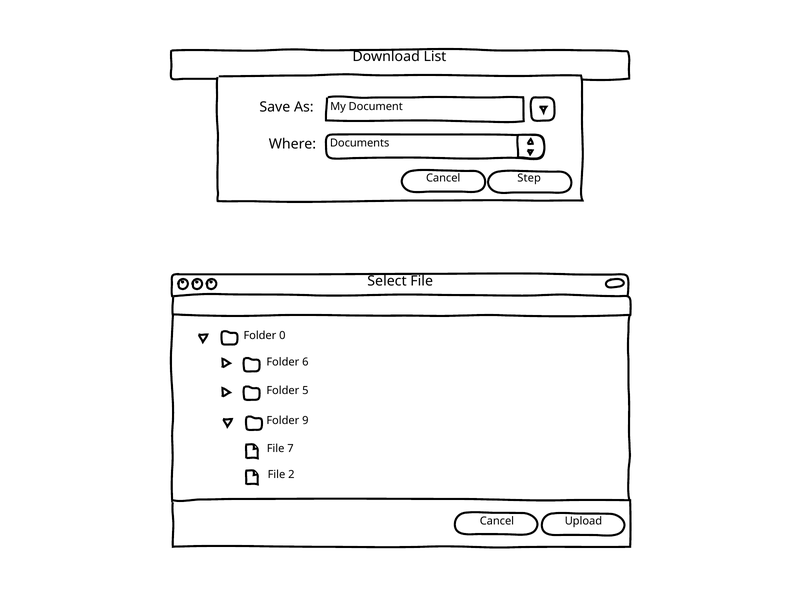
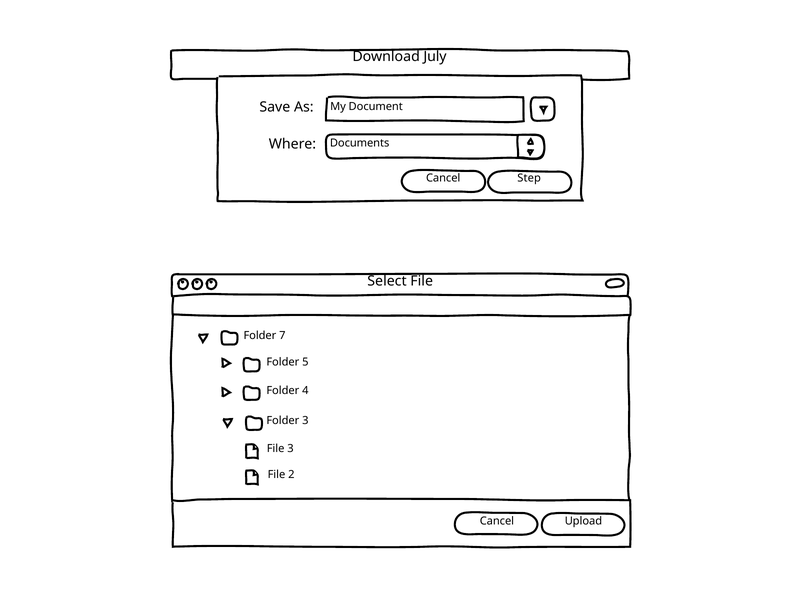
List: List -> July
0: 0 -> 7
6: 6 -> 5
5: 5 -> 4
Folder 9: 9 -> 3
File 7: 7 -> 3
